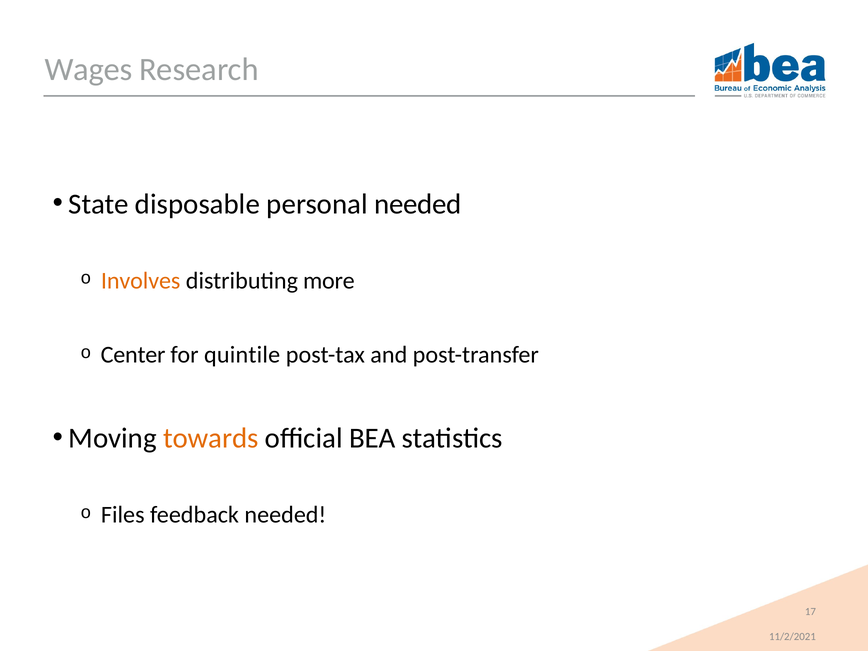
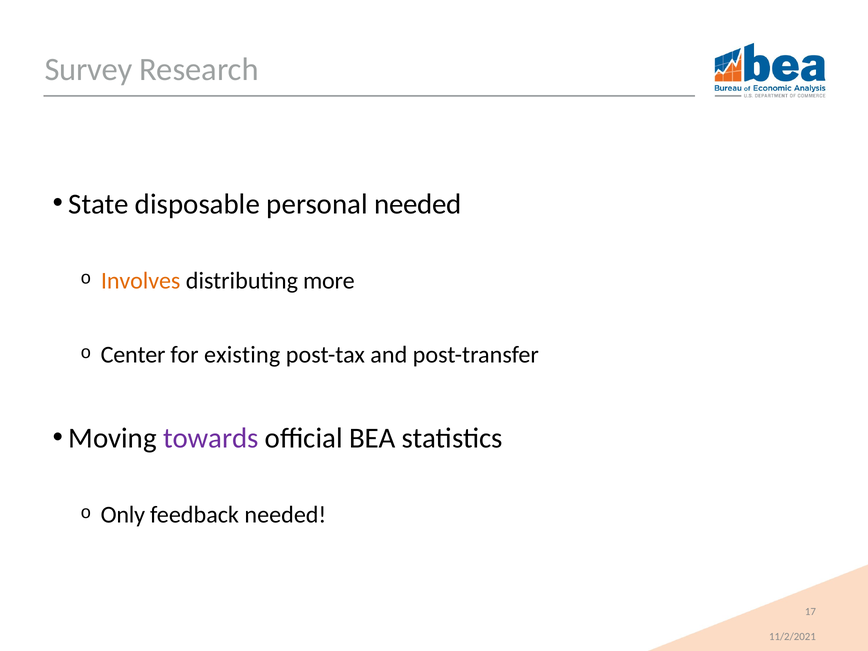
Wages: Wages -> Survey
quintile: quintile -> existing
towards colour: orange -> purple
Files: Files -> Only
